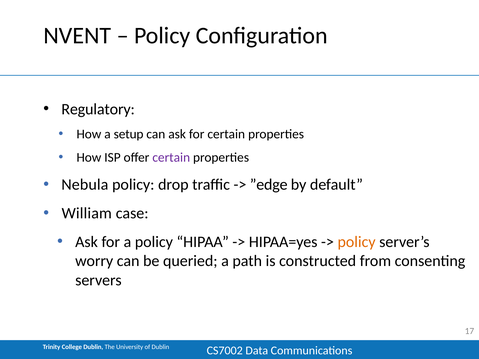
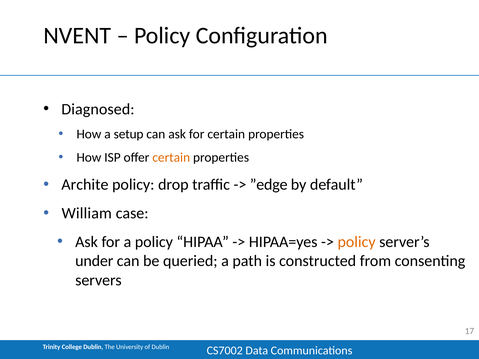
Regulatory: Regulatory -> Diagnosed
certain at (171, 158) colour: purple -> orange
Nebula: Nebula -> Archite
worry: worry -> under
